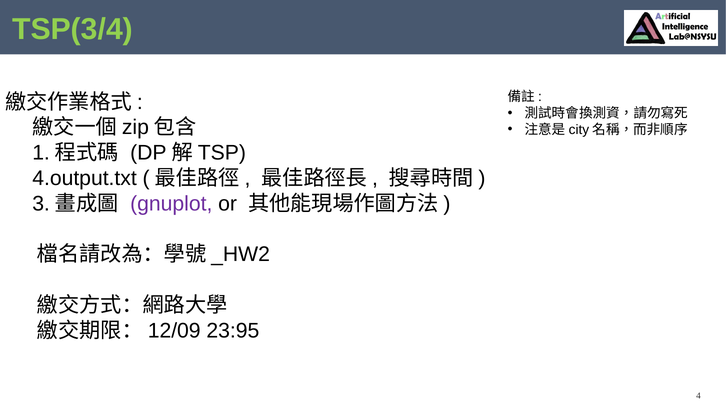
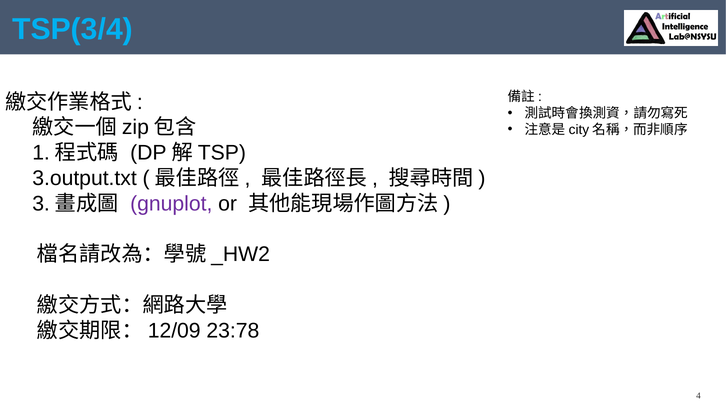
TSP(3/4 colour: light green -> light blue
4.output.txt: 4.output.txt -> 3.output.txt
23:95: 23:95 -> 23:78
